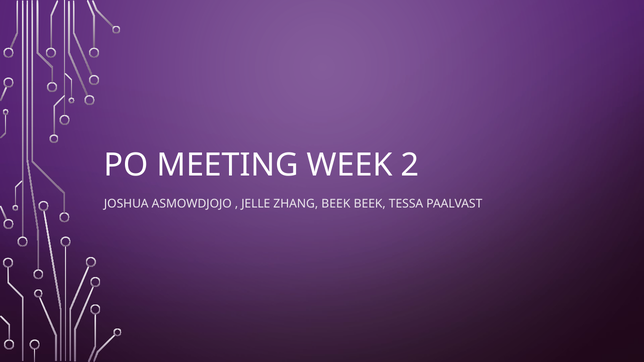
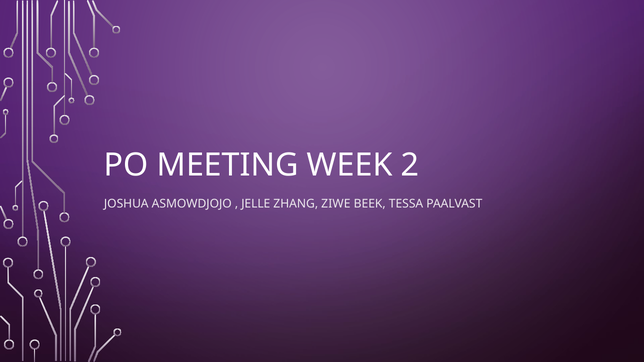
ZHANG BEEK: BEEK -> ZIWE
